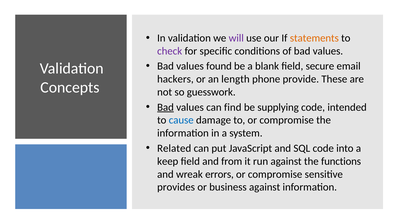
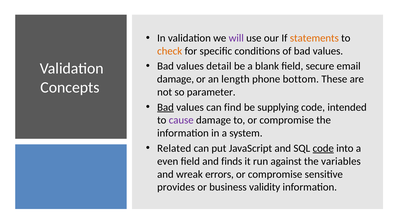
check colour: purple -> orange
found: found -> detail
hackers at (175, 79): hackers -> damage
provide: provide -> bottom
guesswork: guesswork -> parameter
cause colour: blue -> purple
code at (323, 148) underline: none -> present
keep: keep -> even
from: from -> finds
functions: functions -> variables
business against: against -> validity
